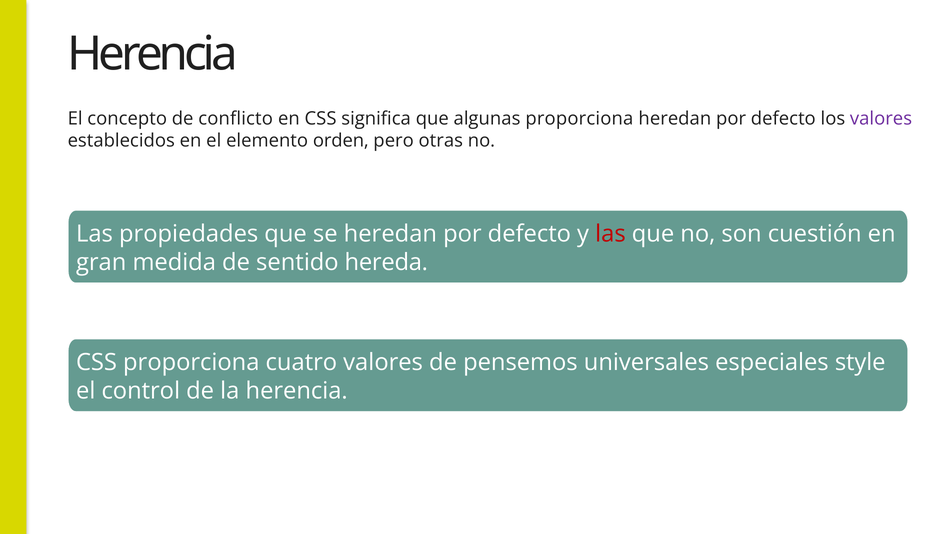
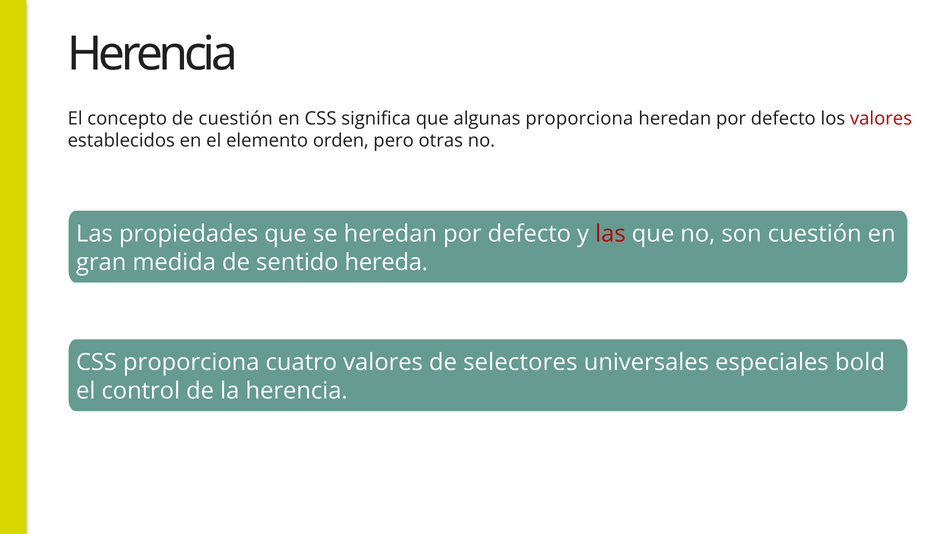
de conflicto: conflicto -> cuestión
valores at (881, 119) colour: purple -> red
pensemos: pensemos -> selectores
style: style -> bold
